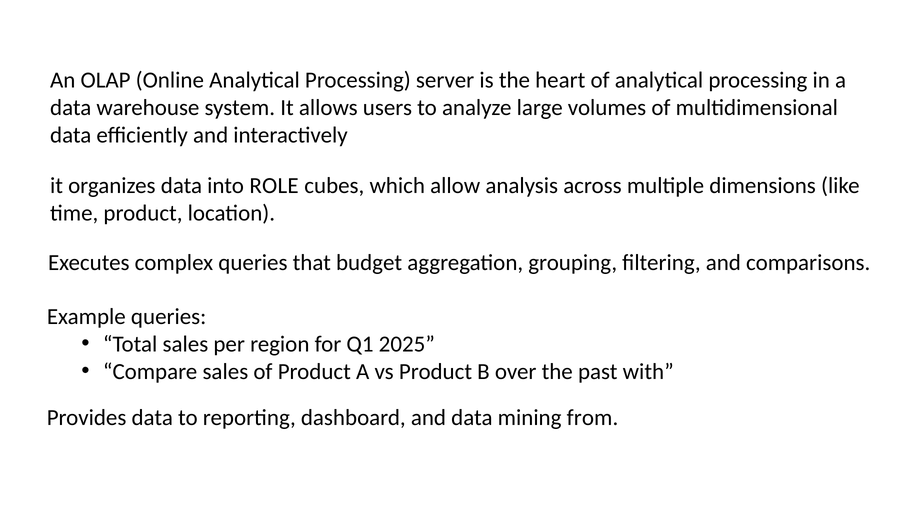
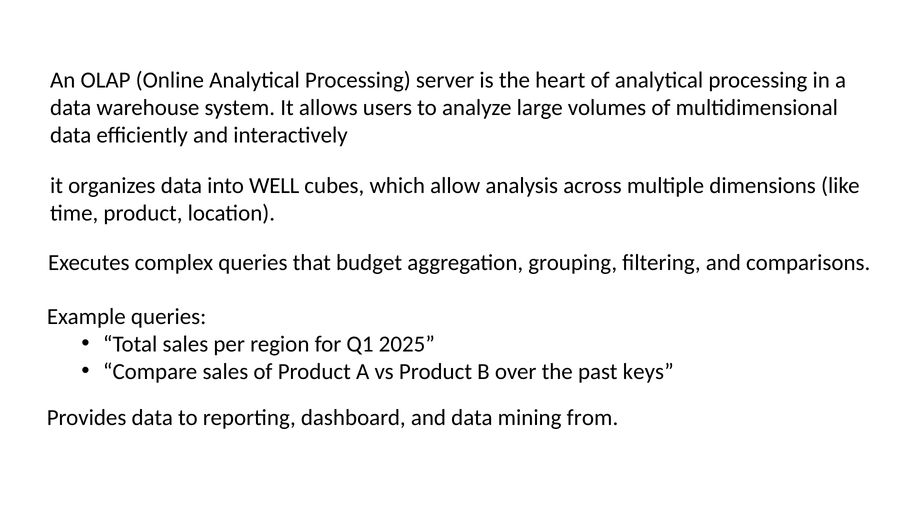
ROLE: ROLE -> WELL
with: with -> keys
